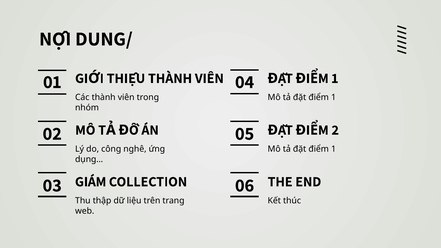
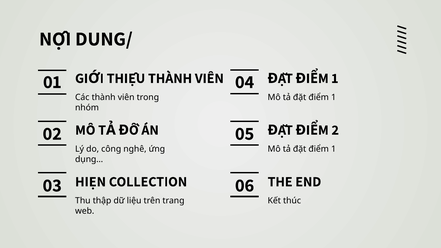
GIÁM: GIÁM -> HIỆN
